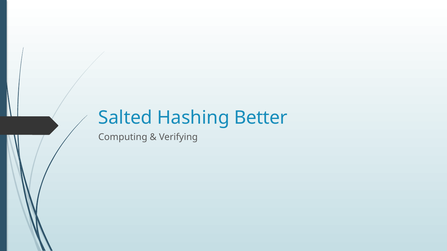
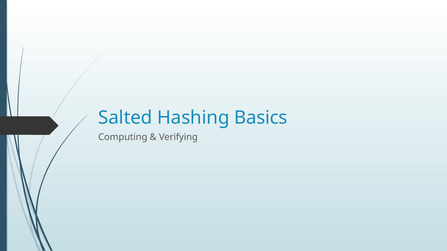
Better: Better -> Basics
